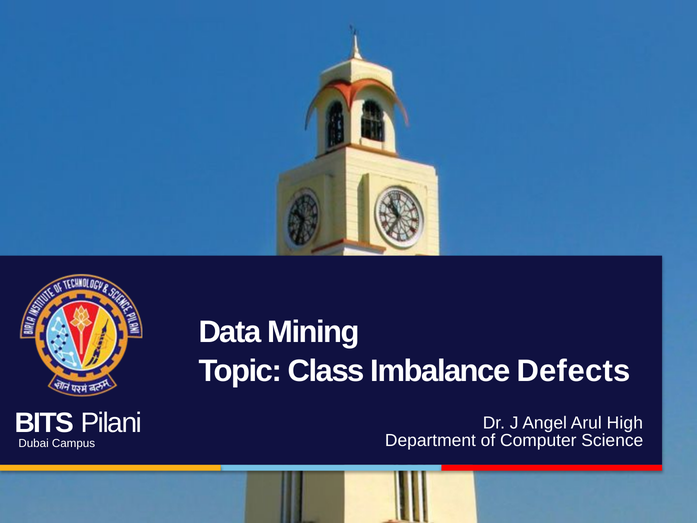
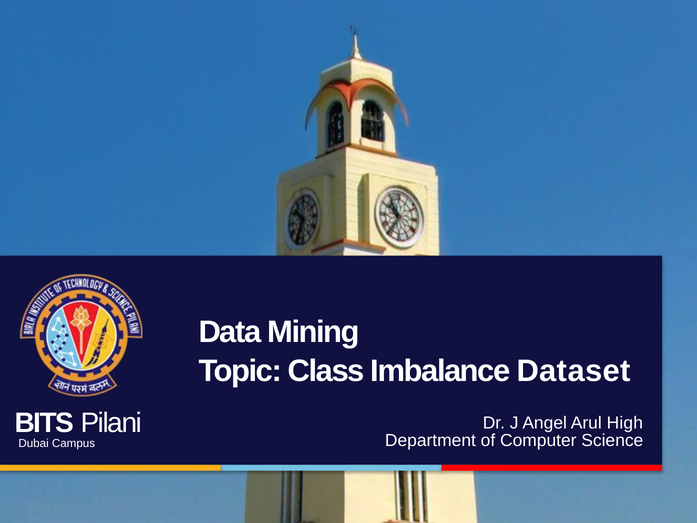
Defects: Defects -> Dataset
